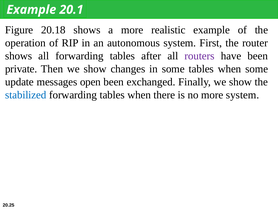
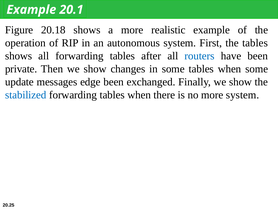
the router: router -> tables
routers colour: purple -> blue
open: open -> edge
